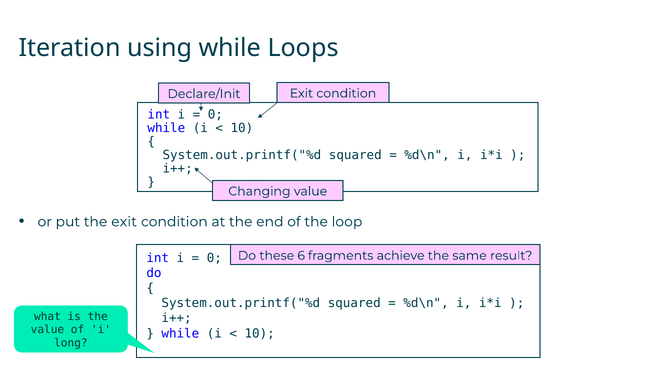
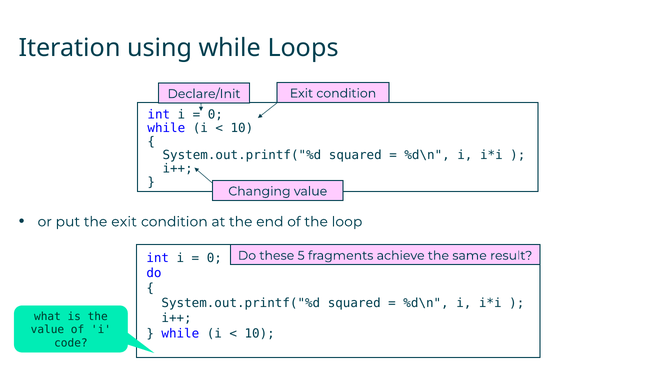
6: 6 -> 5
long: long -> code
